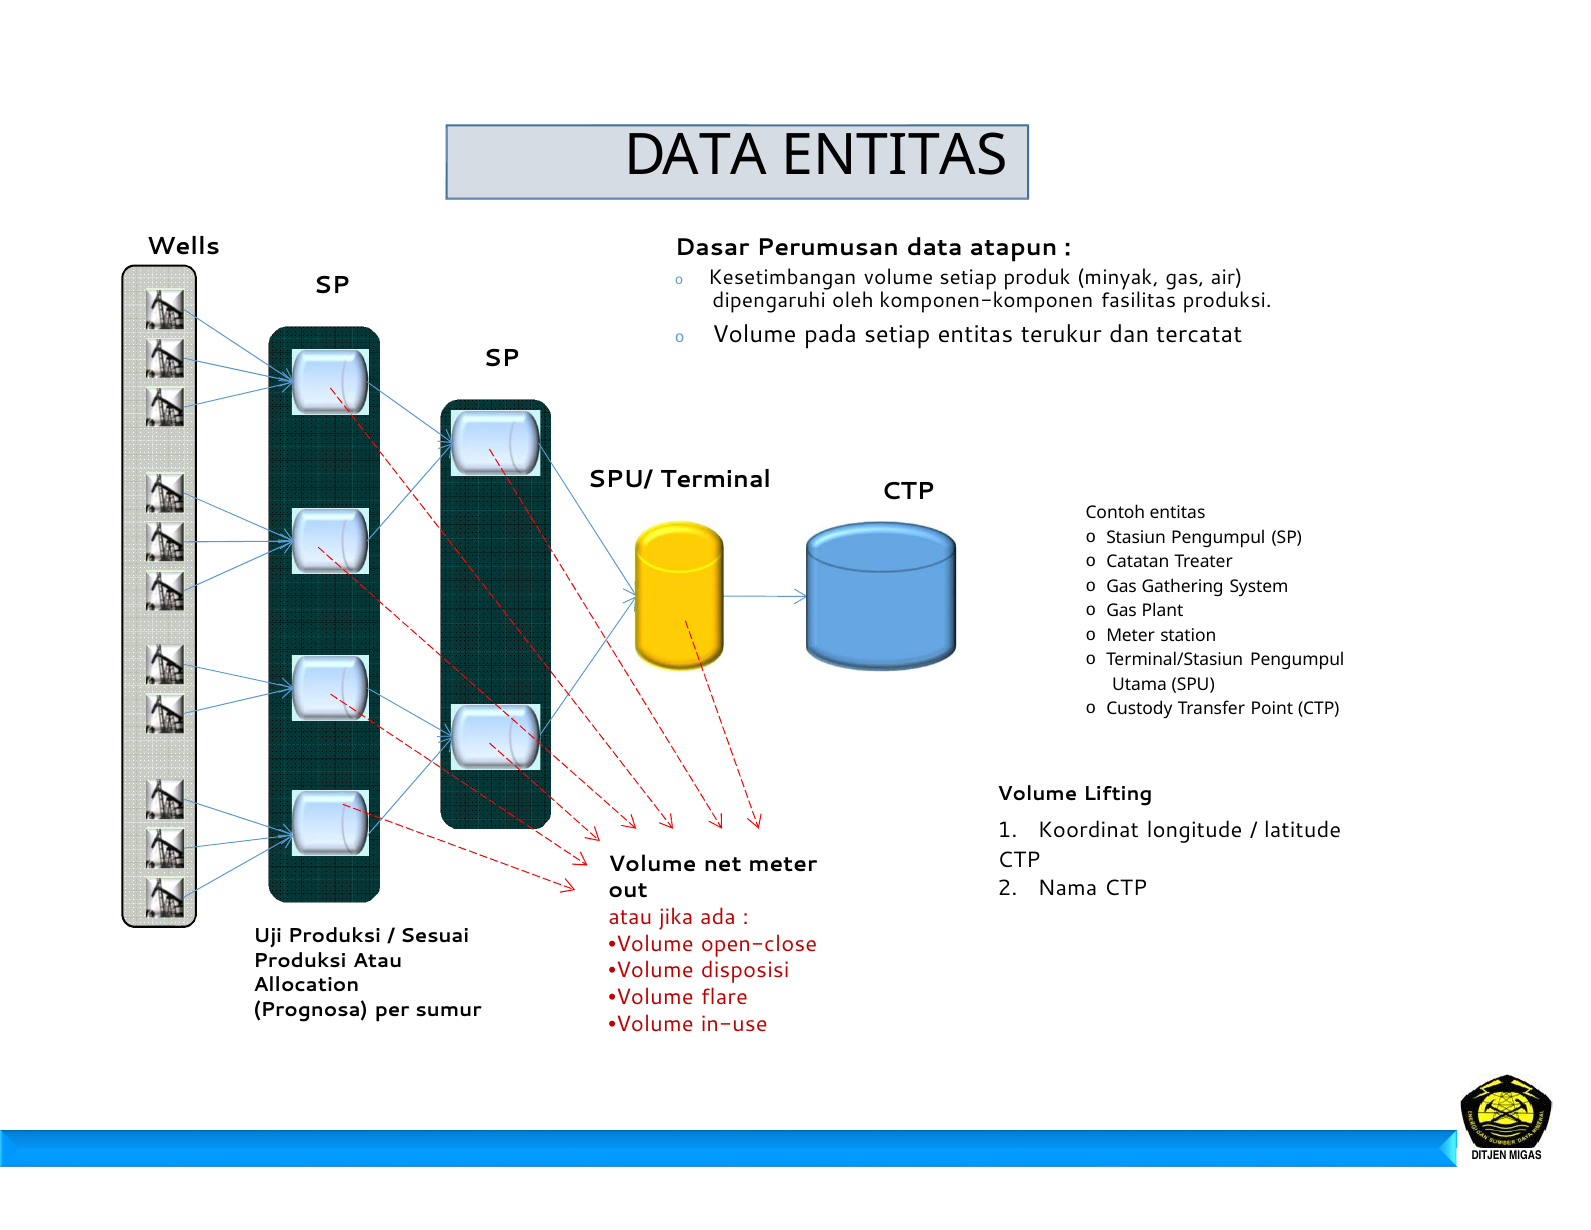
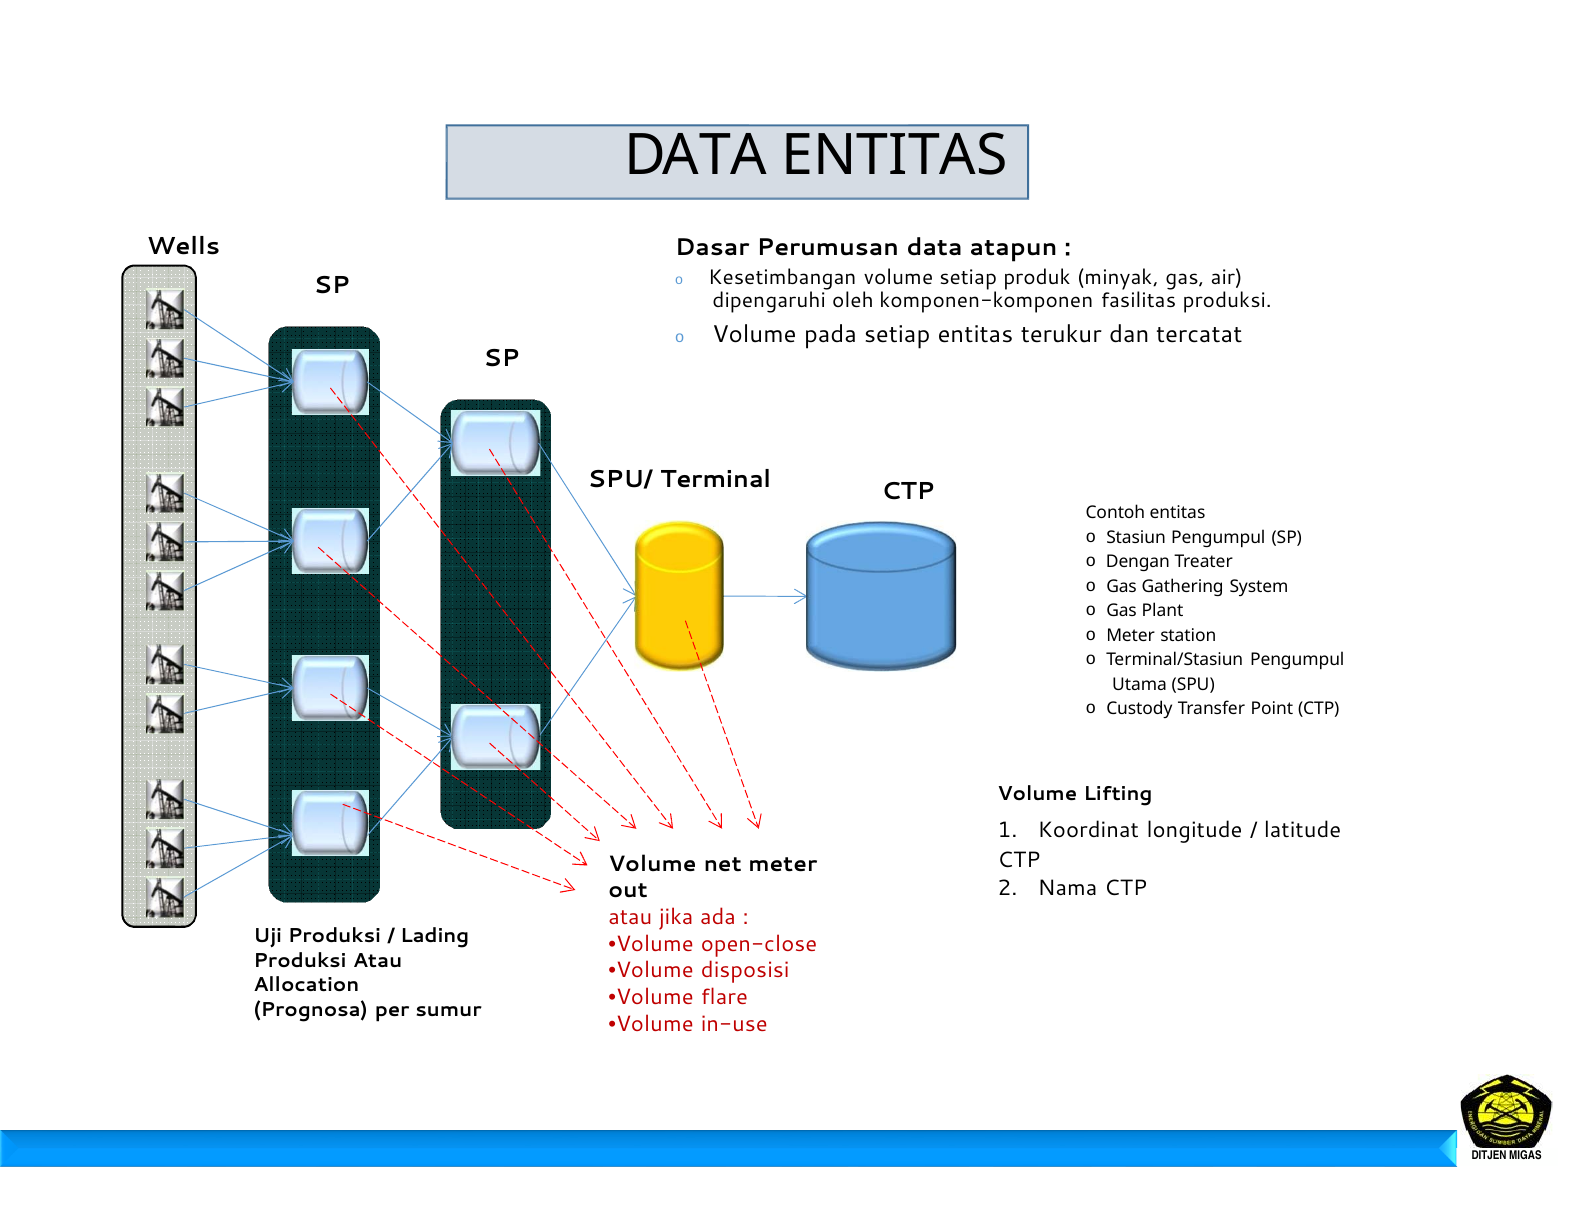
Catatan: Catatan -> Dengan
Sesuai: Sesuai -> Lading
